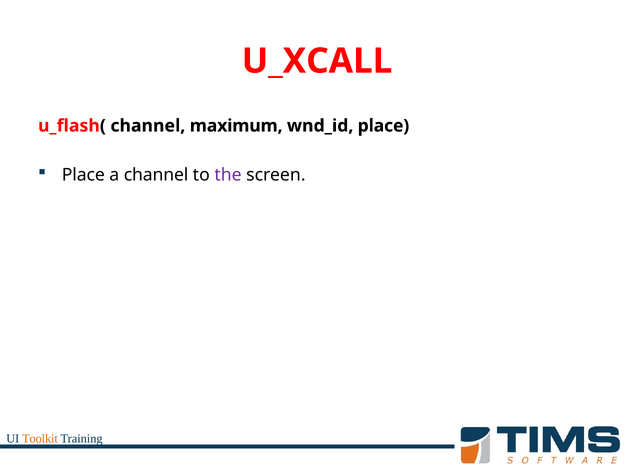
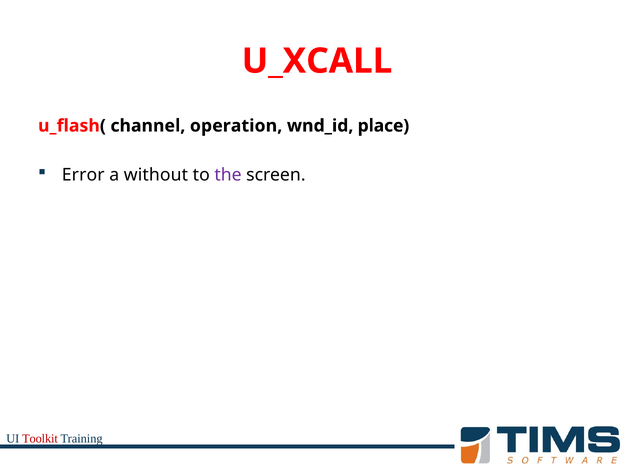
maximum: maximum -> operation
Place at (83, 175): Place -> Error
a channel: channel -> without
Toolkit colour: orange -> red
